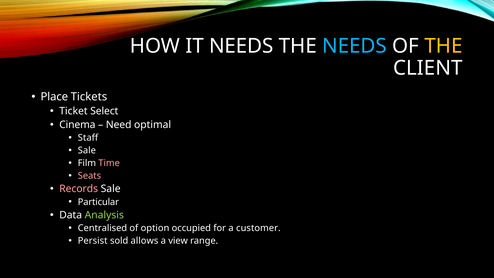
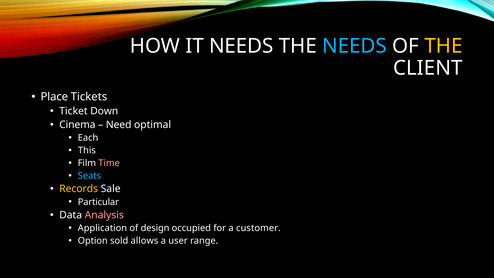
Select: Select -> Down
Staff: Staff -> Each
Sale at (87, 150): Sale -> This
Seats colour: pink -> light blue
Records colour: pink -> yellow
Analysis colour: light green -> pink
Centralised: Centralised -> Application
option: option -> design
Persist: Persist -> Option
view: view -> user
